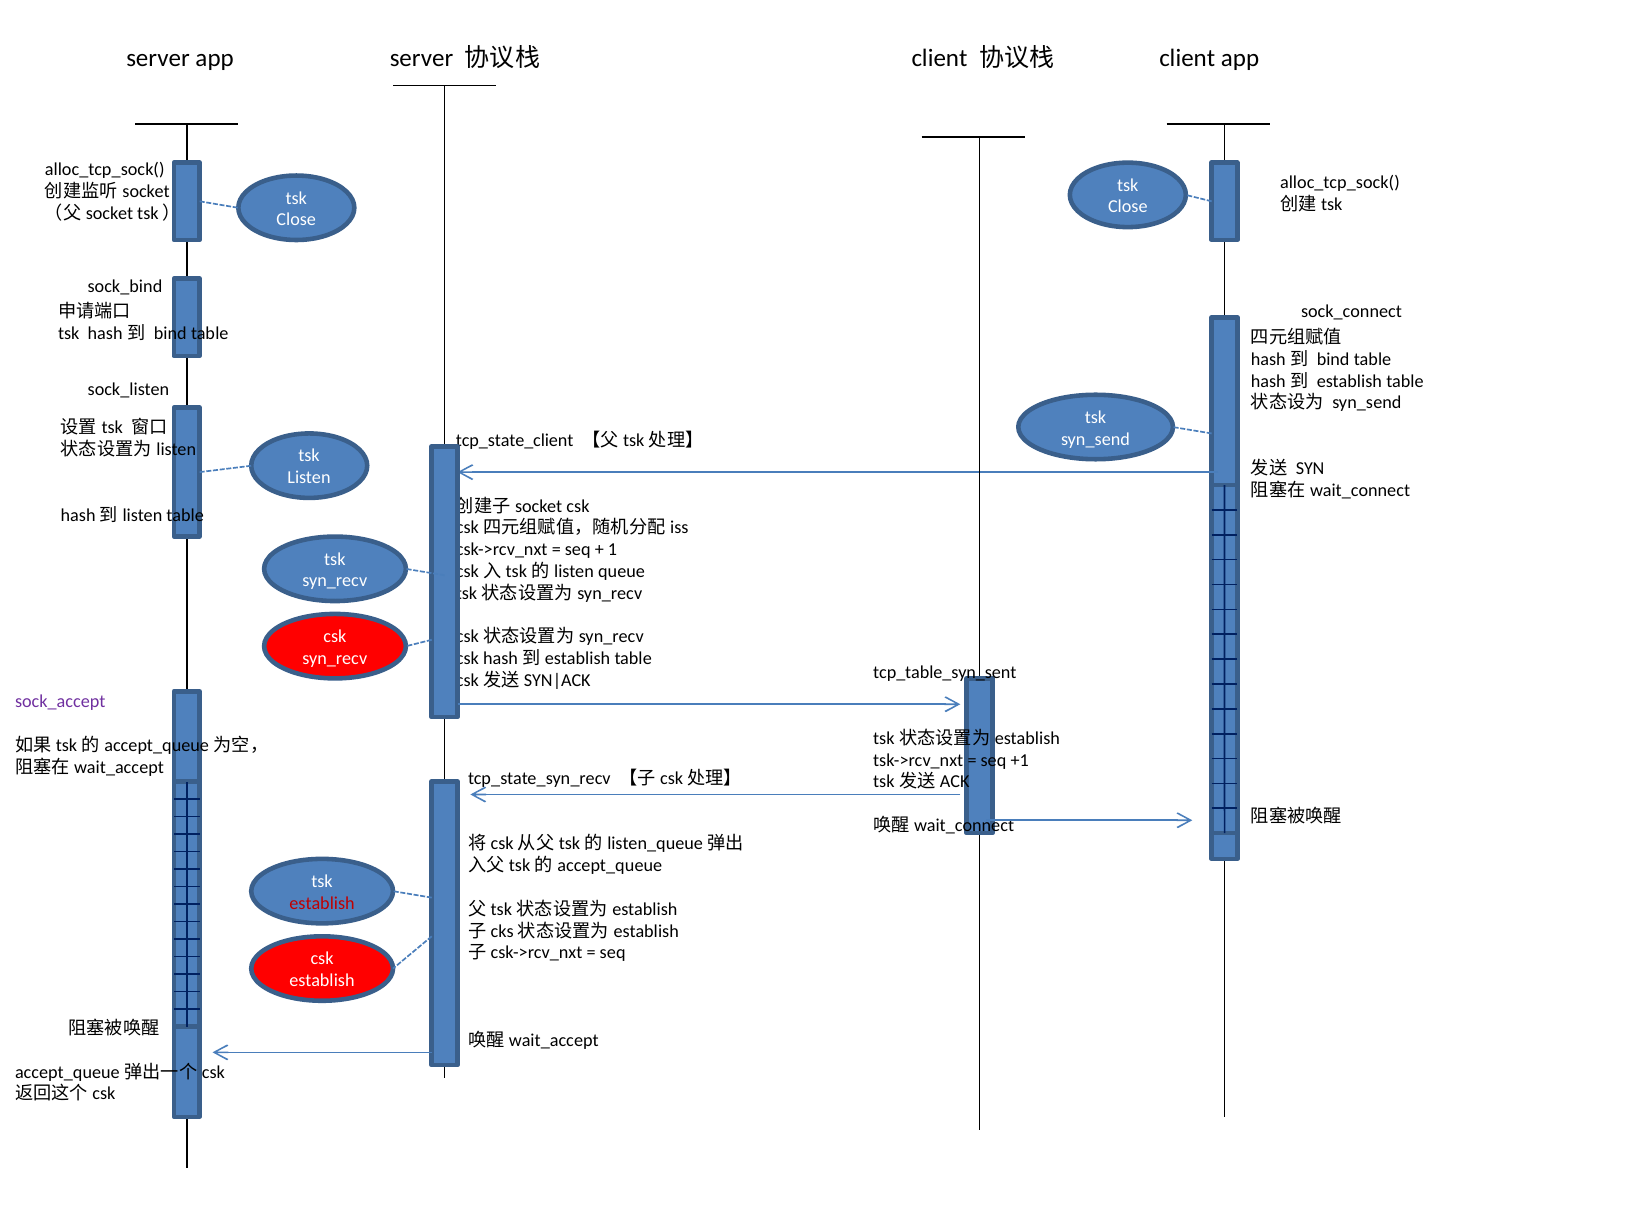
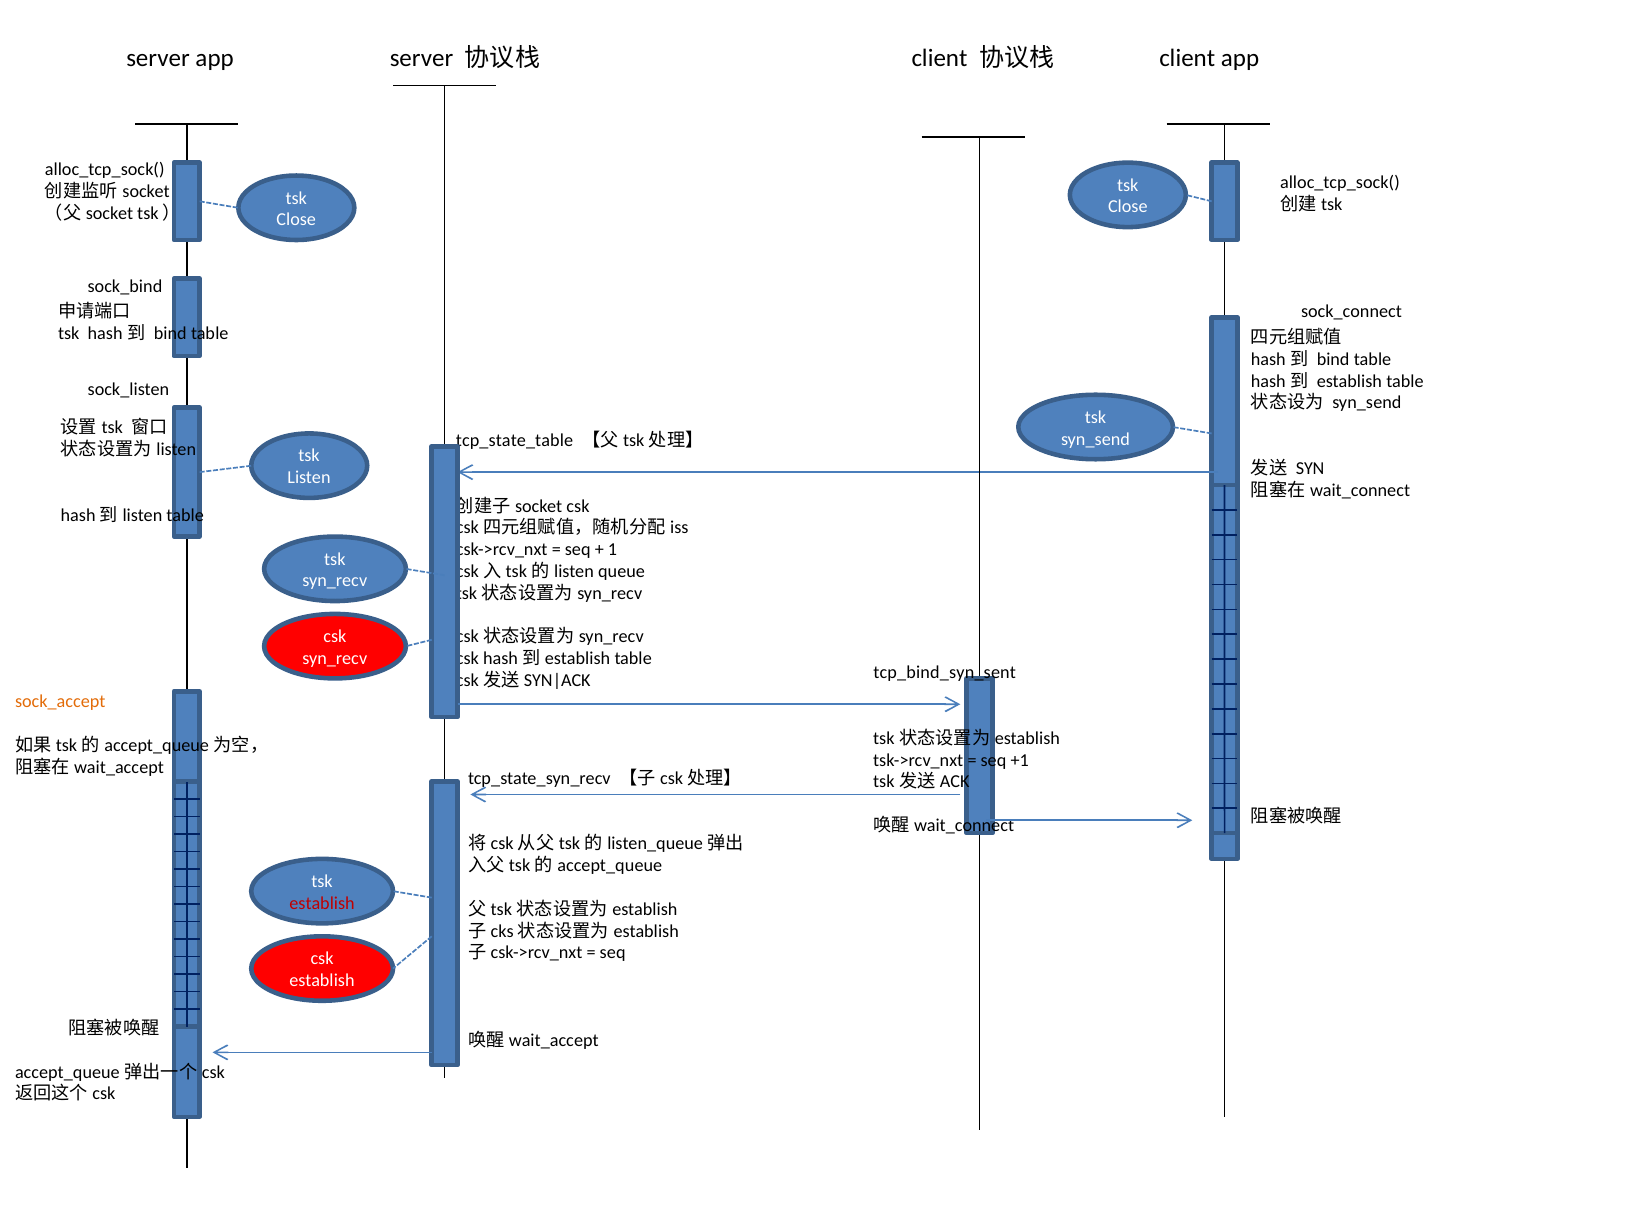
tcp_state_client: tcp_state_client -> tcp_state_table
tcp_table_syn_sent: tcp_table_syn_sent -> tcp_bind_syn_sent
sock_accept colour: purple -> orange
